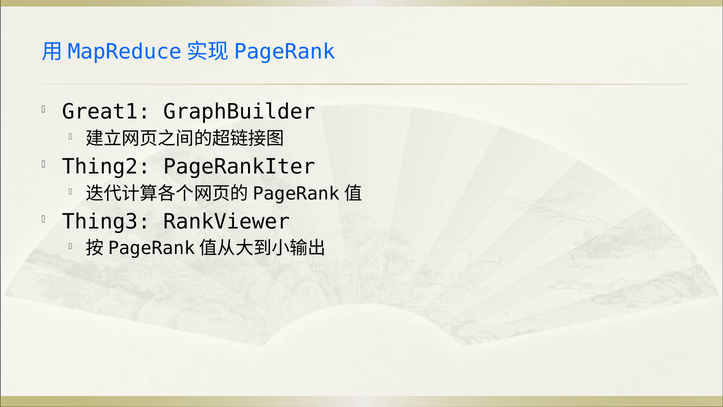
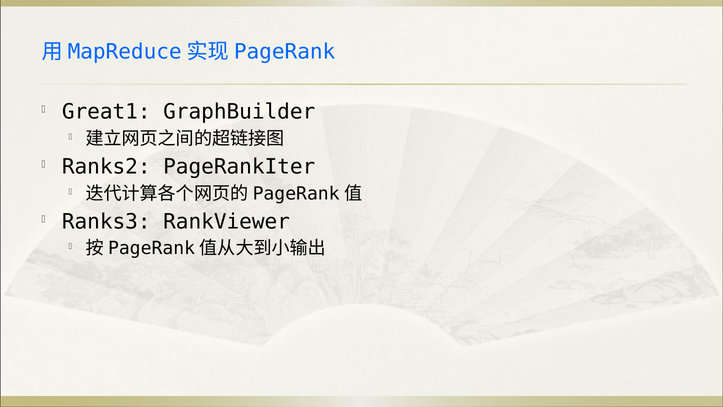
Thing2: Thing2 -> Ranks2
Thing3: Thing3 -> Ranks3
